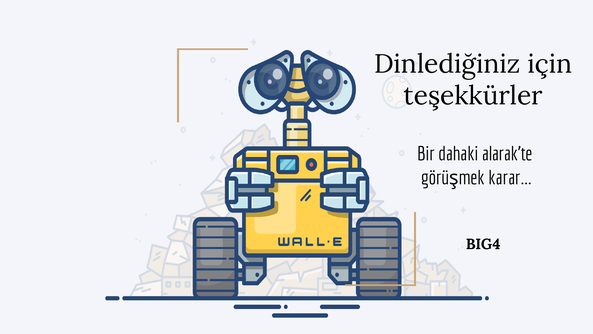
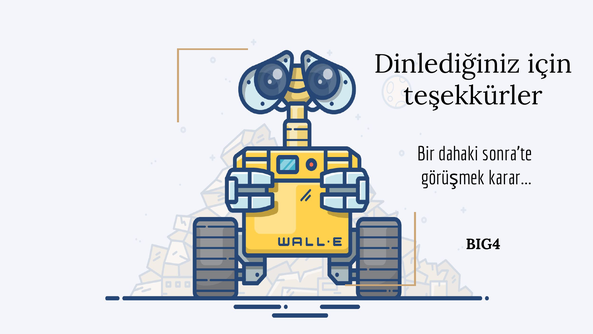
alarak’te: alarak’te -> sonra’te
